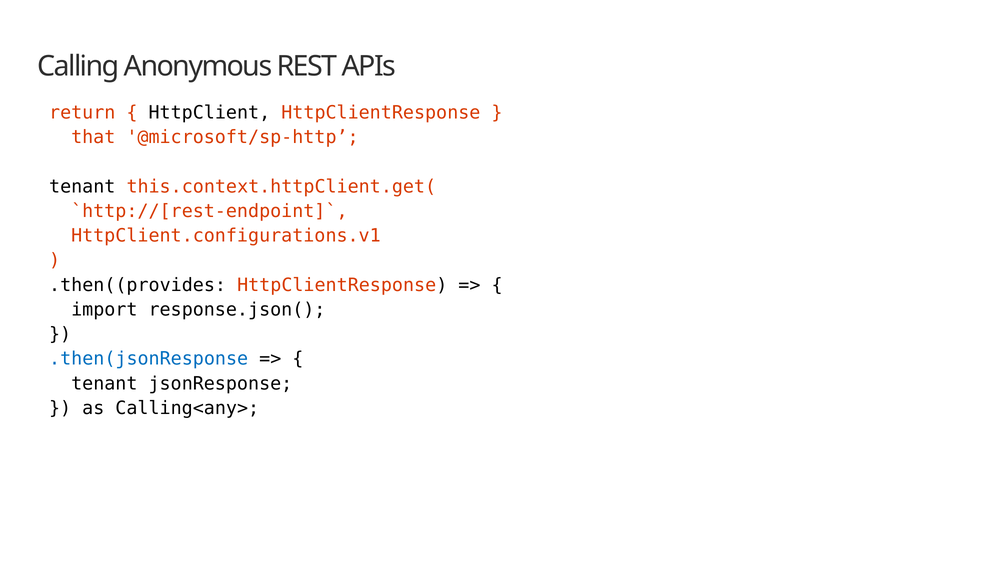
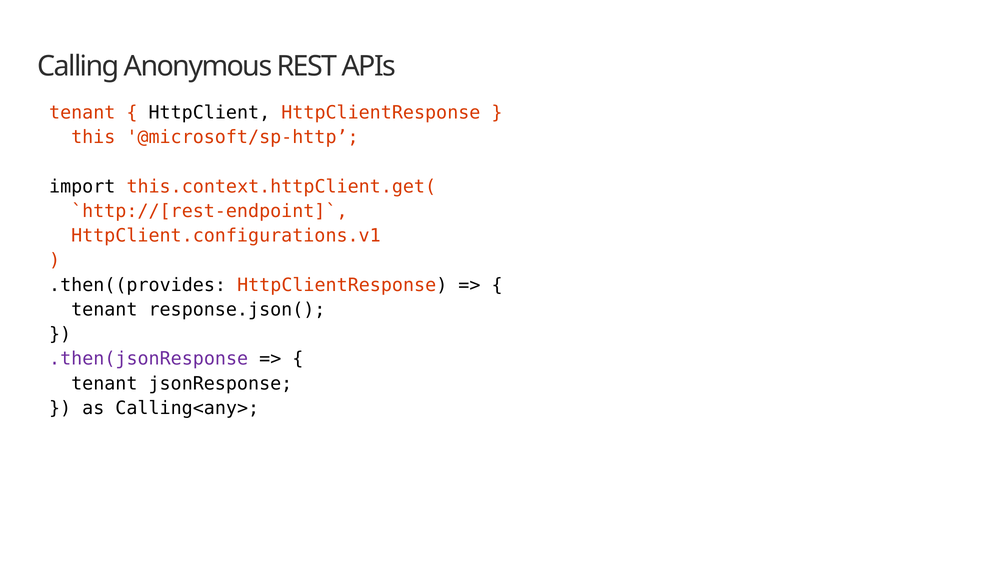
return at (82, 113): return -> tenant
that: that -> this
tenant at (82, 187): tenant -> import
import at (104, 310): import -> tenant
.then(jsonResponse colour: blue -> purple
